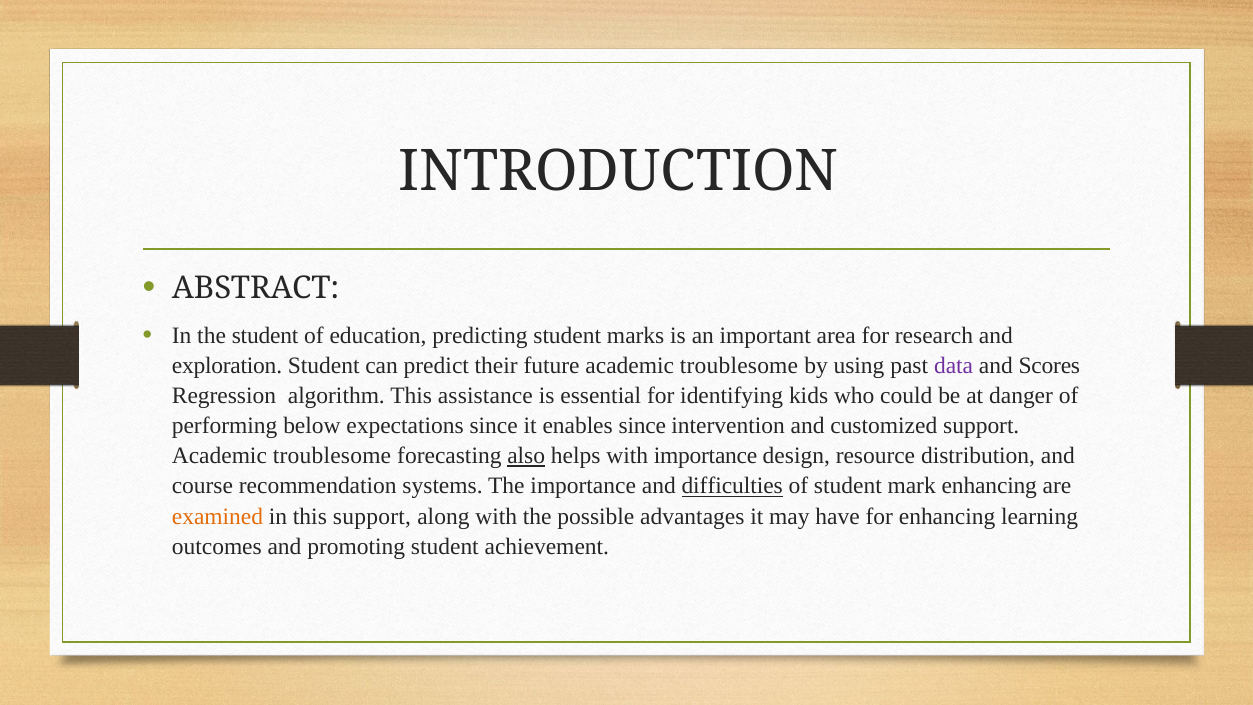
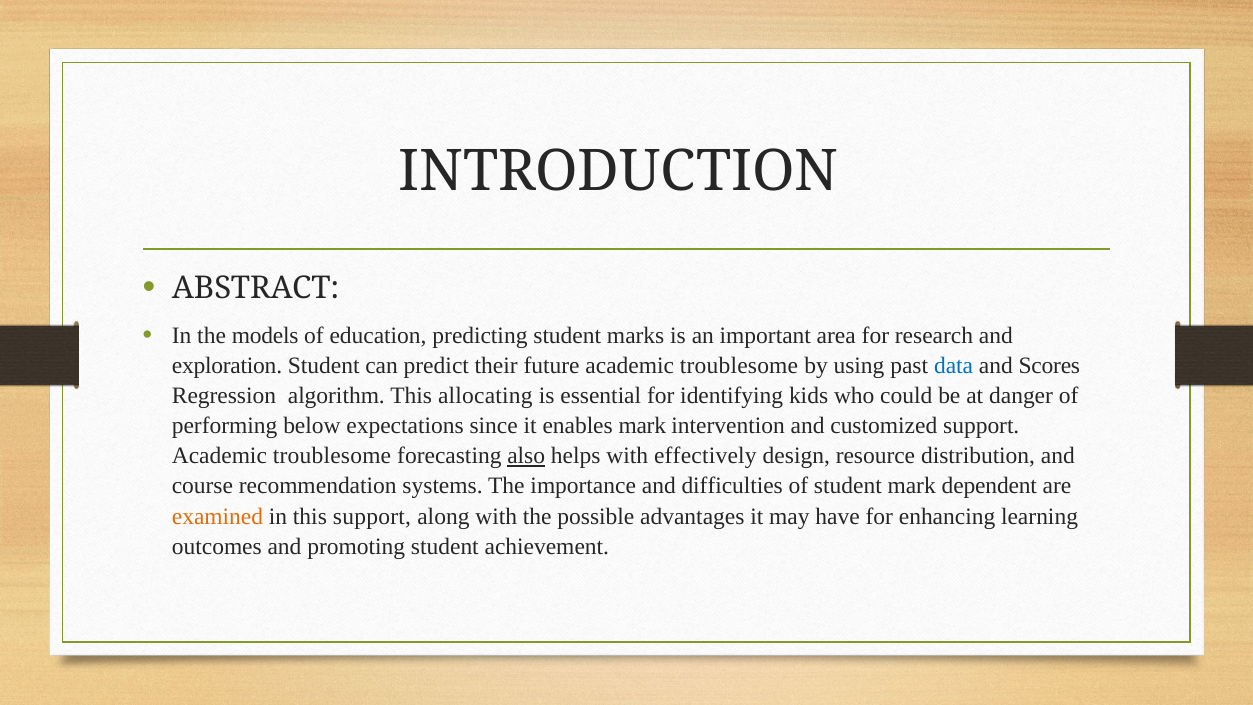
the student: student -> models
data colour: purple -> blue
assistance: assistance -> allocating
enables since: since -> mark
with importance: importance -> effectively
difficulties underline: present -> none
mark enhancing: enhancing -> dependent
